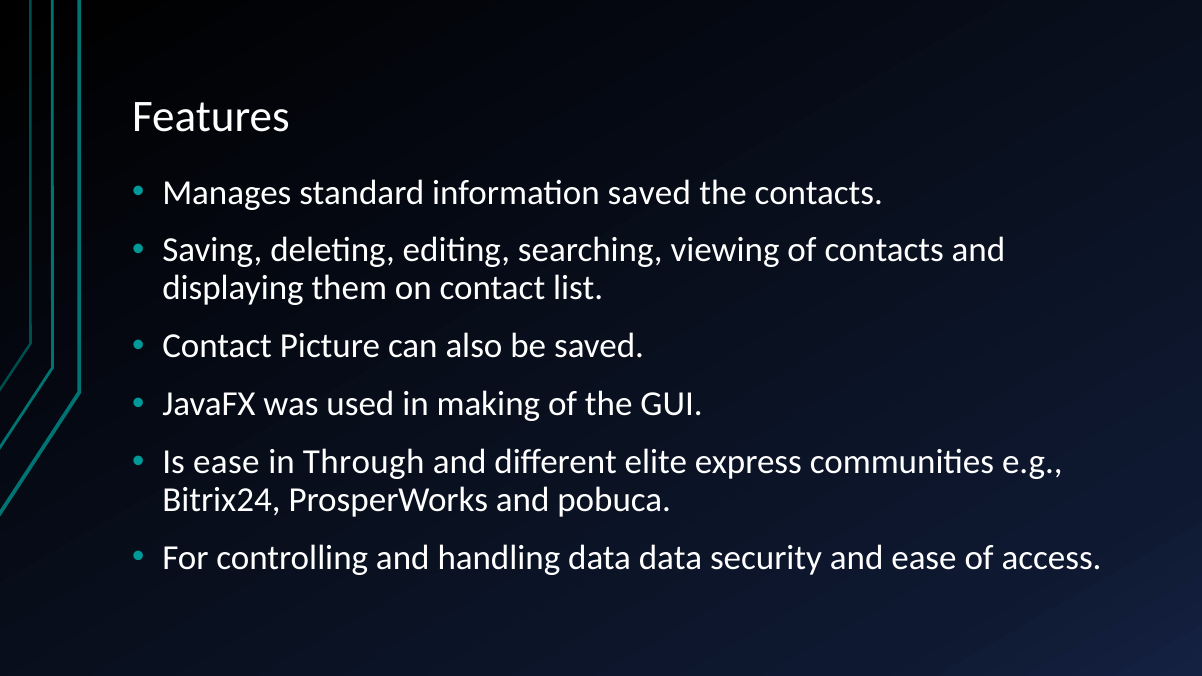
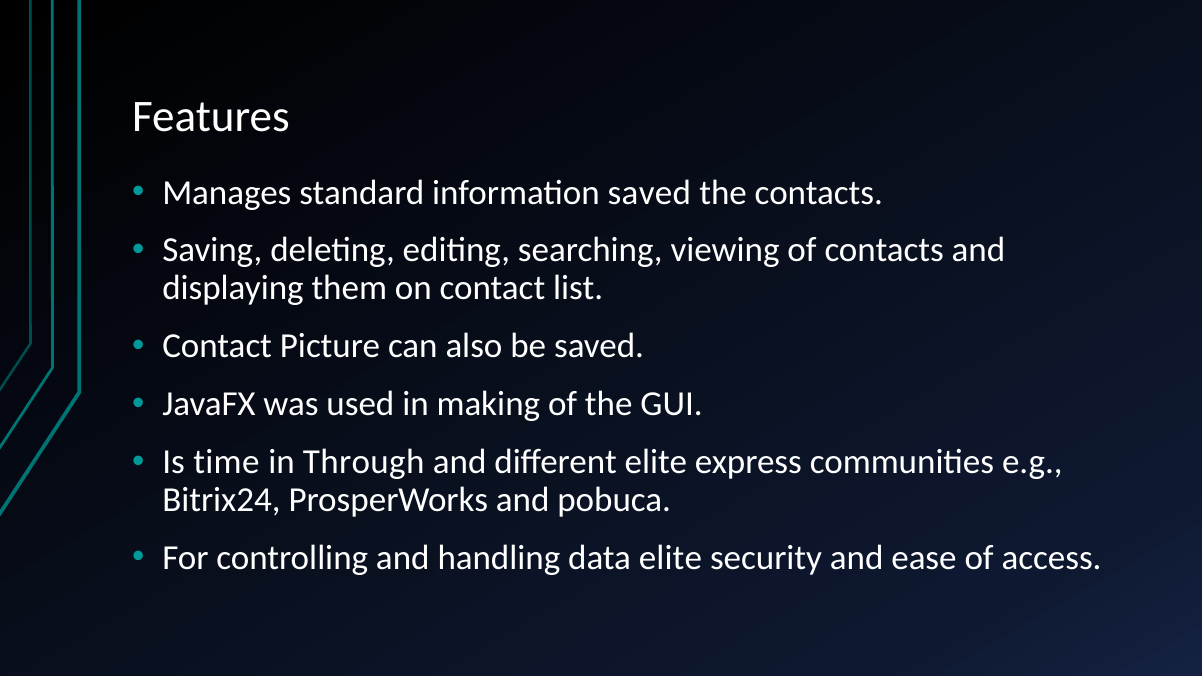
Is ease: ease -> time
data data: data -> elite
